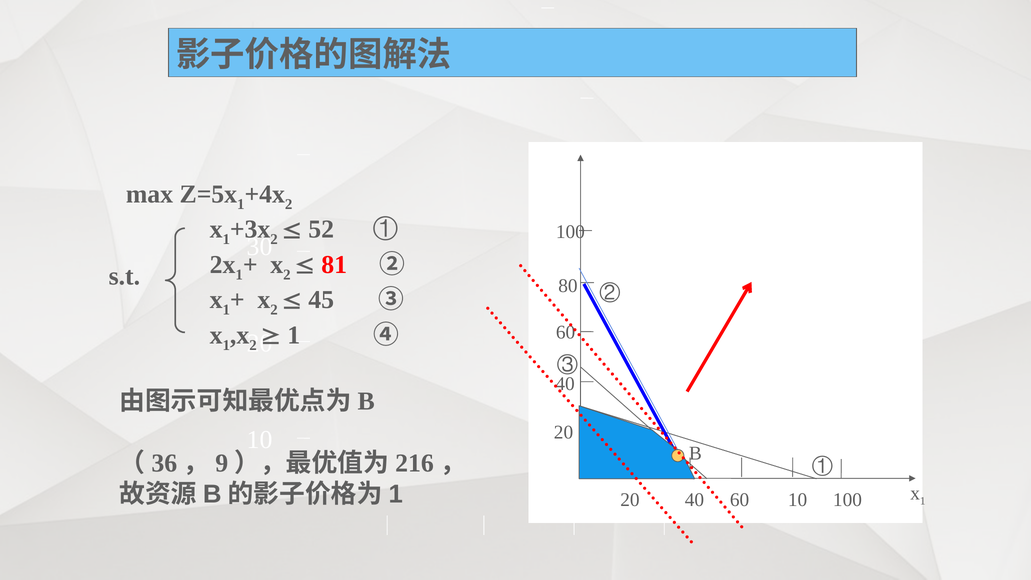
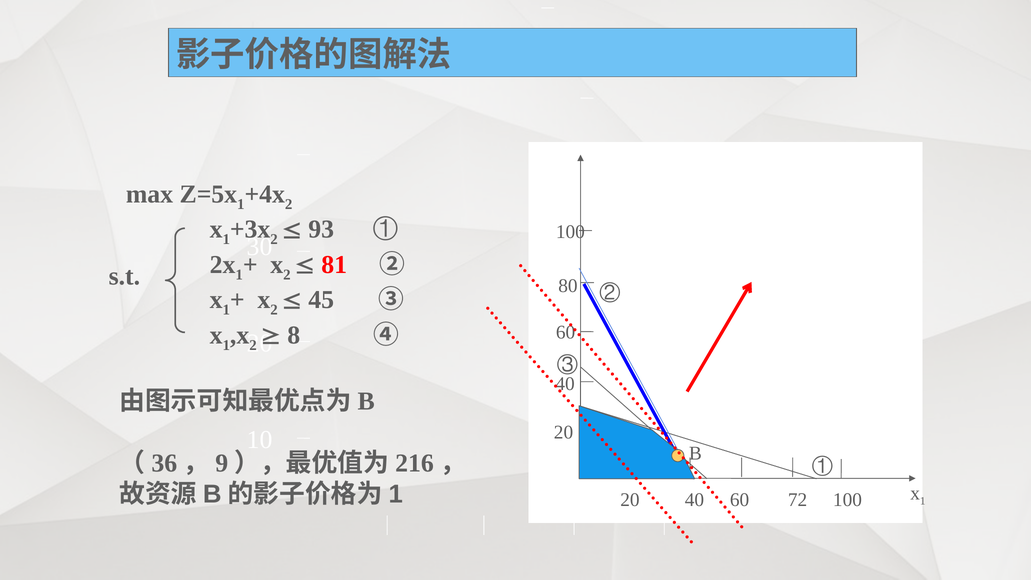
52: 52 -> 93
1 at (294, 335): 1 -> 8
10 at (798, 500): 10 -> 72
